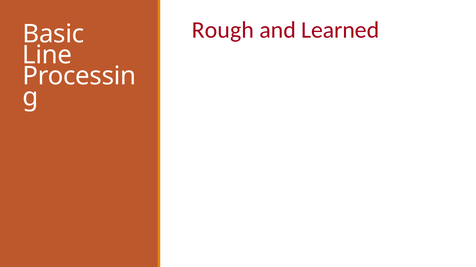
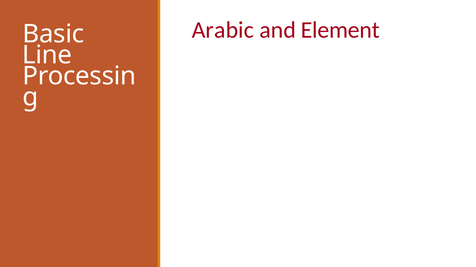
Rough: Rough -> Arabic
Learned: Learned -> Element
